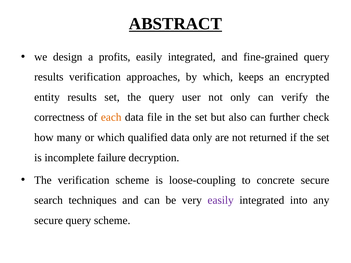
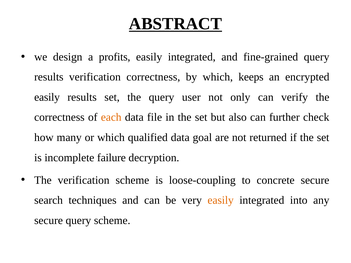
verification approaches: approaches -> correctness
entity at (47, 97): entity -> easily
data only: only -> goal
easily at (221, 200) colour: purple -> orange
